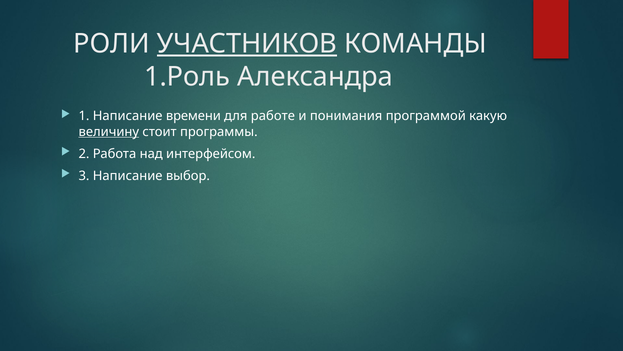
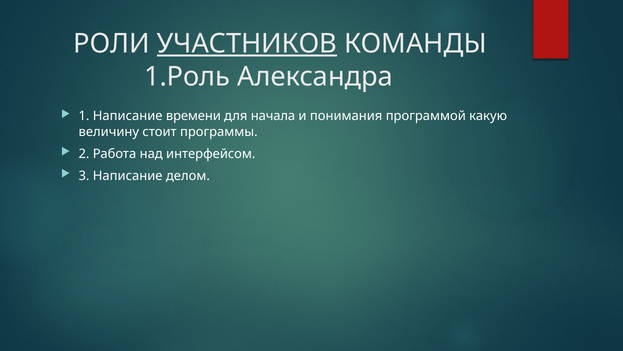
работе: работе -> начала
величину underline: present -> none
выбор: выбор -> делом
